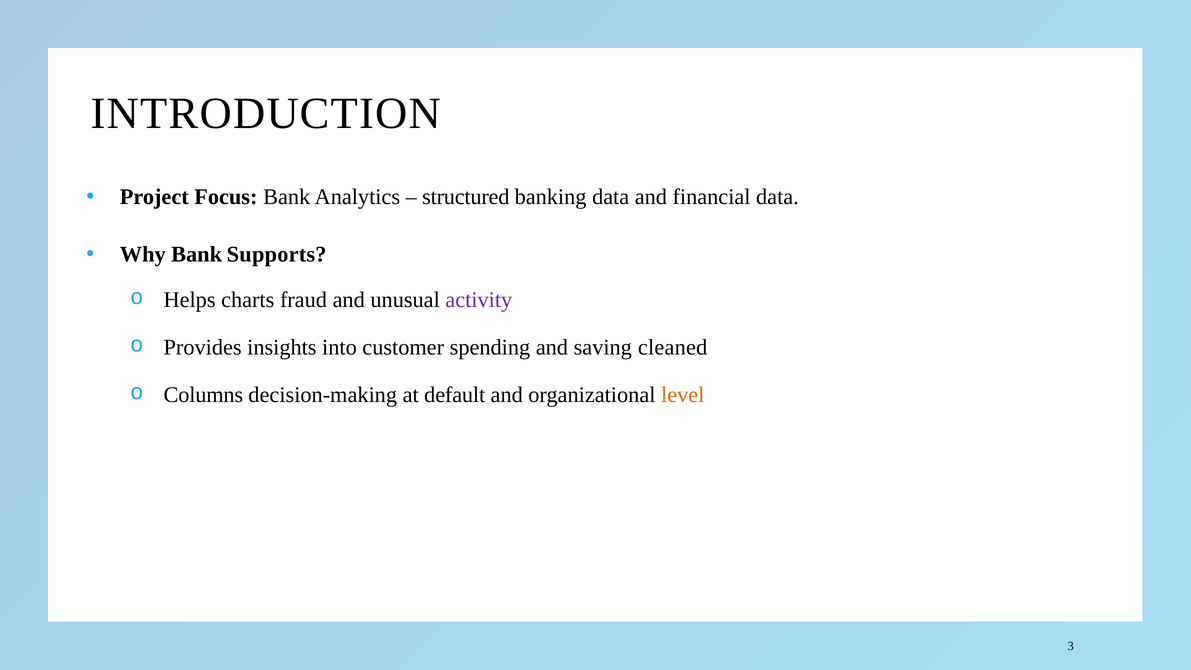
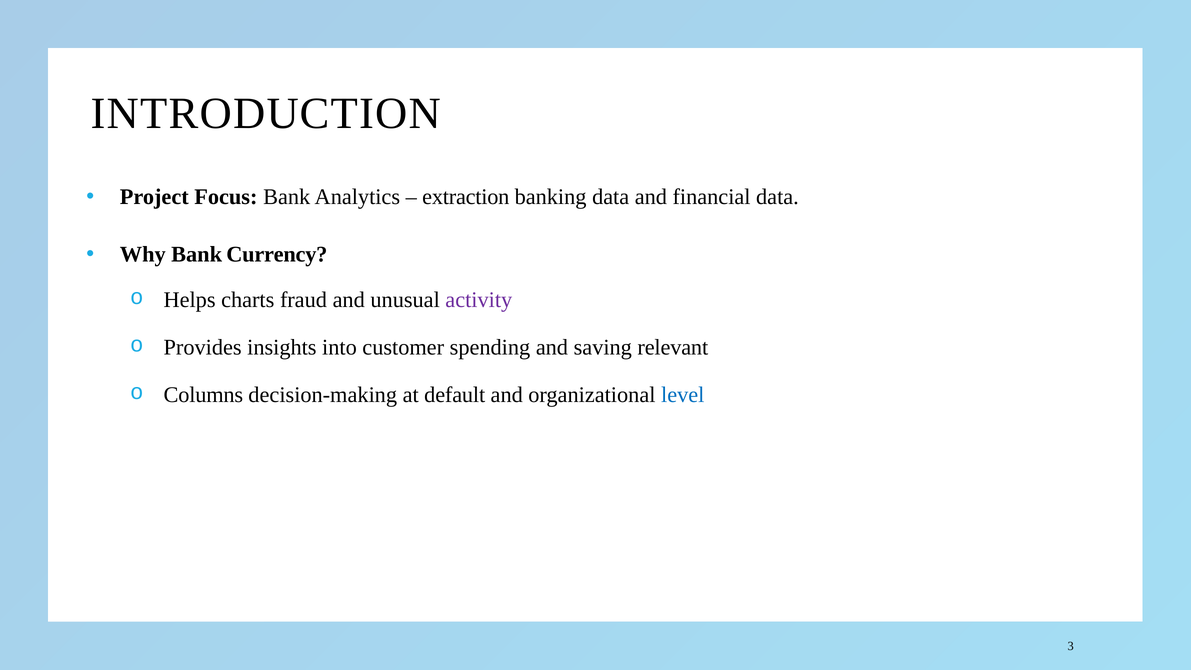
structured: structured -> extraction
Supports: Supports -> Currency
cleaned: cleaned -> relevant
level colour: orange -> blue
